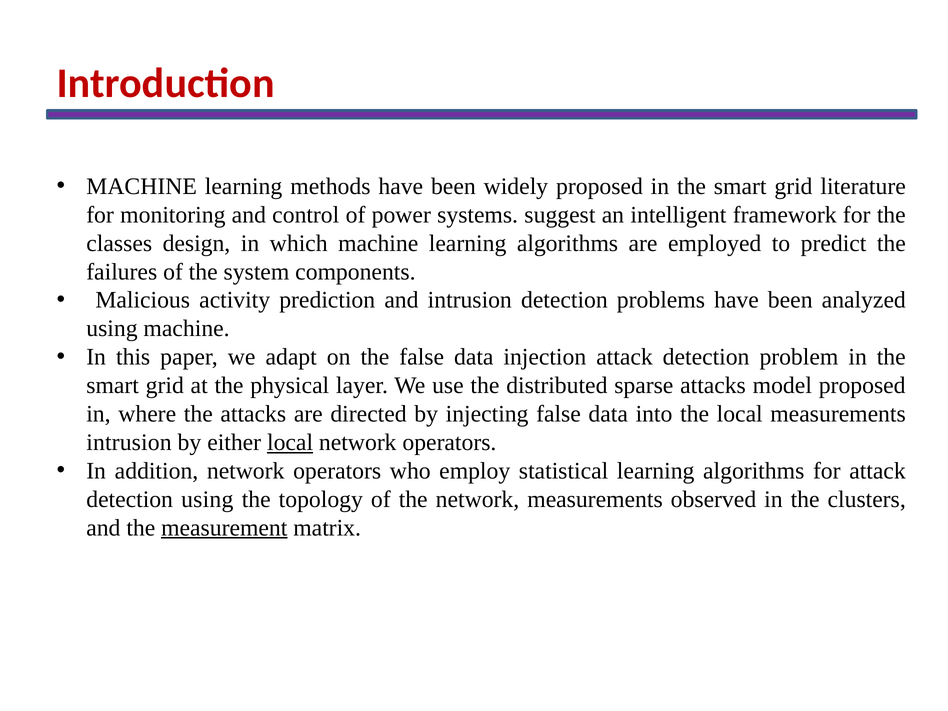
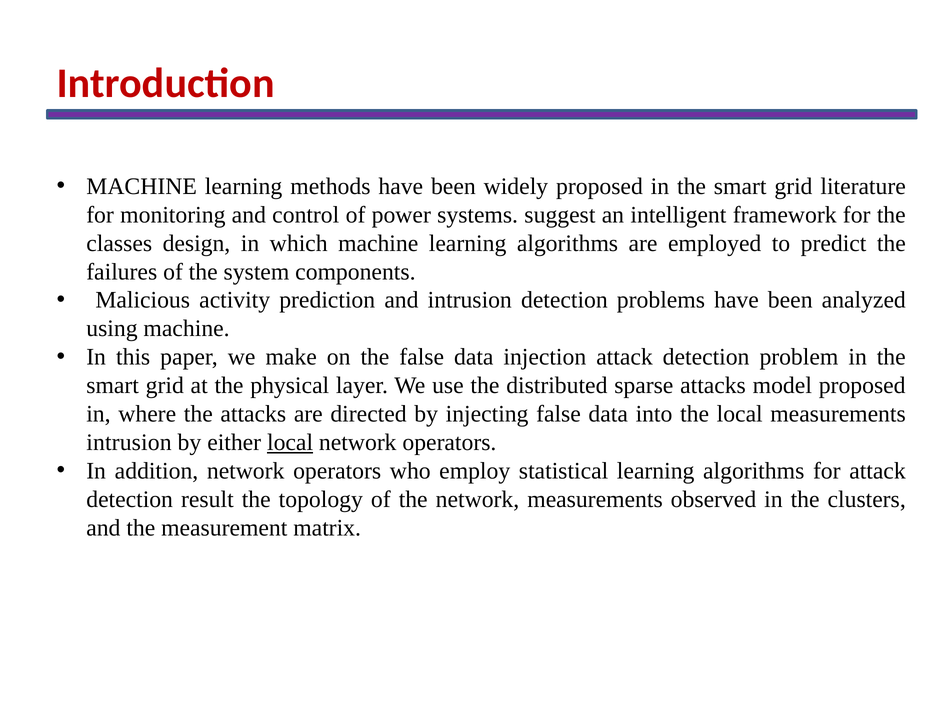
adapt: adapt -> make
detection using: using -> result
measurement underline: present -> none
